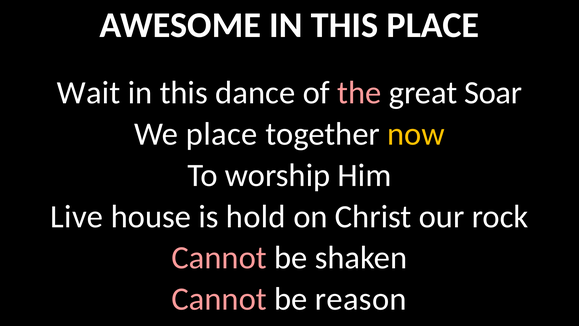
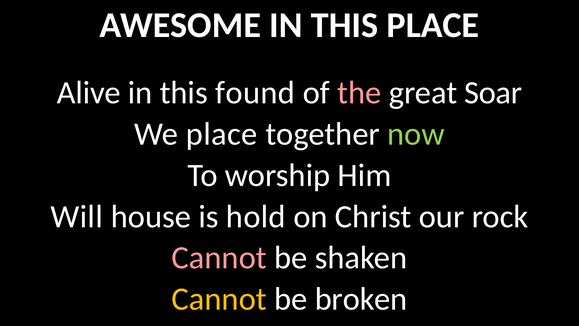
Wait: Wait -> Alive
dance: dance -> found
now colour: yellow -> light green
Live: Live -> Will
Cannot at (219, 299) colour: pink -> yellow
reason: reason -> broken
